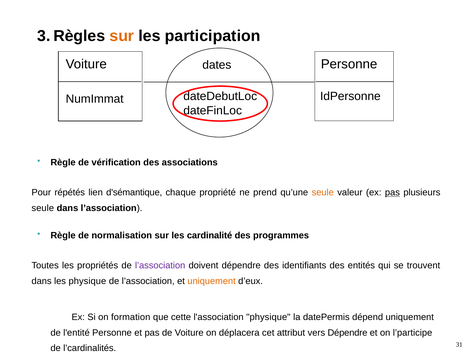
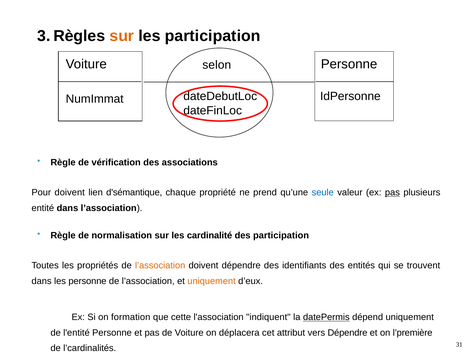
dates: dates -> selon
Pour répétés: répétés -> doivent
seule at (323, 193) colour: orange -> blue
seule at (43, 208): seule -> entité
des programmes: programmes -> participation
l’association at (160, 266) colour: purple -> orange
les physique: physique -> personne
l'association physique: physique -> indiquent
datePermis underline: none -> present
l’participe: l’participe -> l’première
